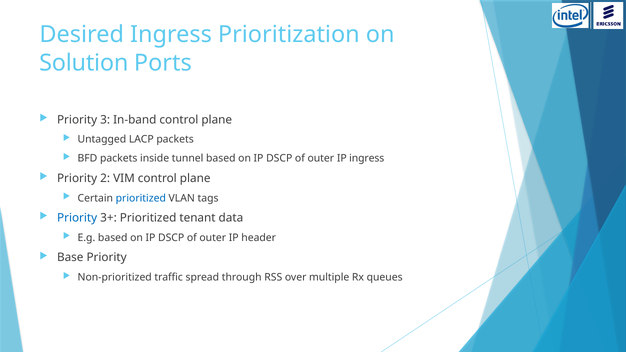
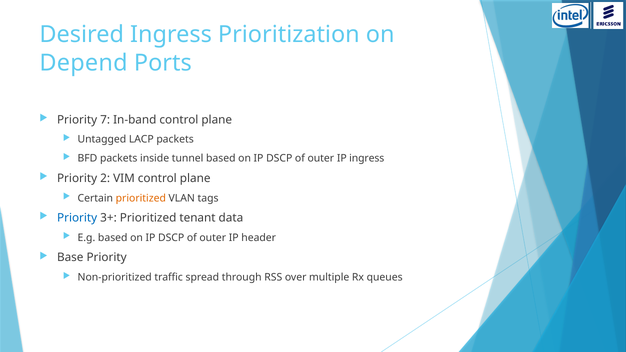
Solution: Solution -> Depend
3: 3 -> 7
prioritized at (141, 198) colour: blue -> orange
